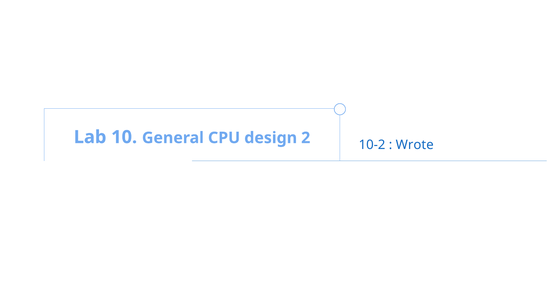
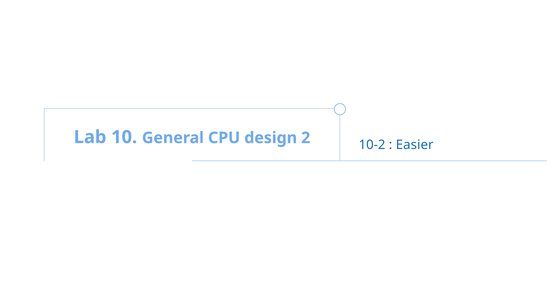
Wrote: Wrote -> Easier
